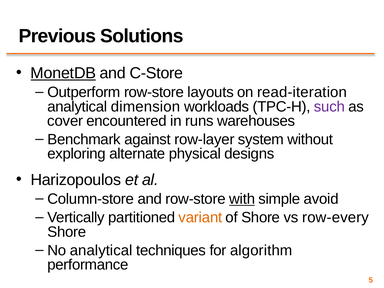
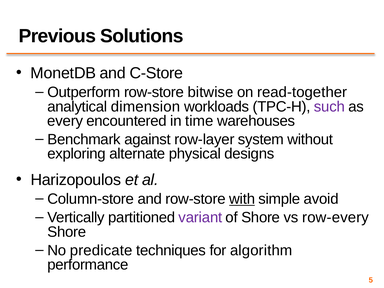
MonetDB underline: present -> none
layouts: layouts -> bitwise
read-iteration: read-iteration -> read-together
cover: cover -> every
runs: runs -> time
variant colour: orange -> purple
No analytical: analytical -> predicate
